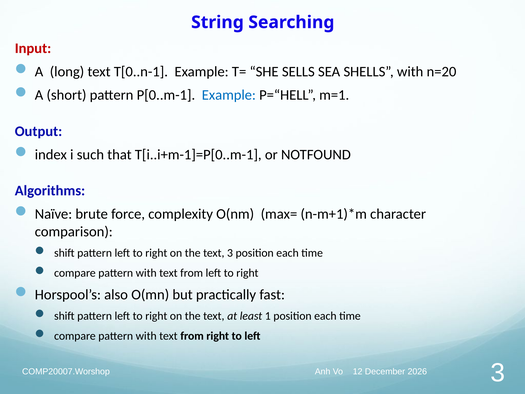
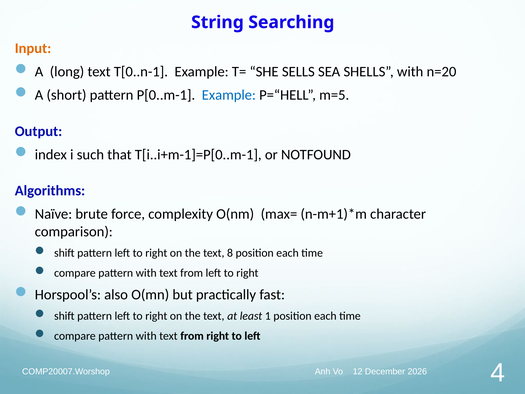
Input colour: red -> orange
m=1: m=1 -> m=5
text 3: 3 -> 8
COMP20007.Worshop 3: 3 -> 4
